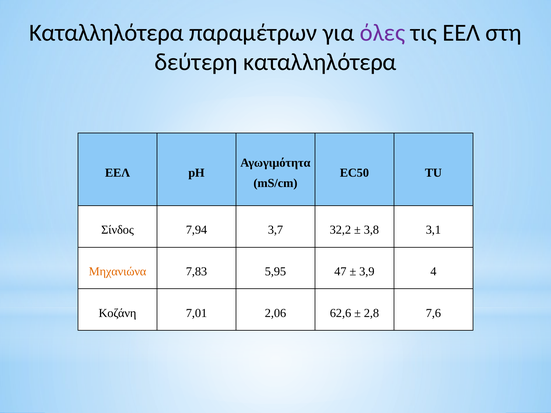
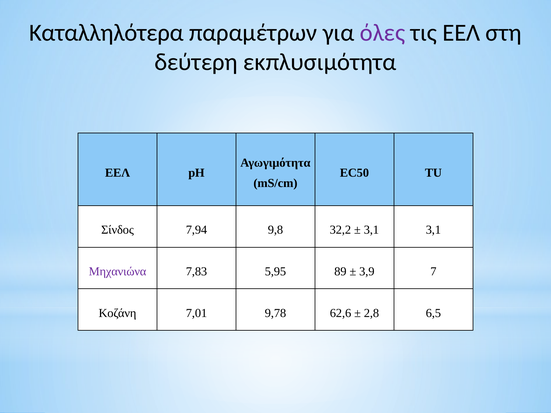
δεύτερη καταλληλότερα: καταλληλότερα -> εκπλυσιμότητα
3,7: 3,7 -> 9,8
3,8 at (371, 230): 3,8 -> 3,1
Μηχανιώνα colour: orange -> purple
47: 47 -> 89
4: 4 -> 7
2,06: 2,06 -> 9,78
7,6: 7,6 -> 6,5
